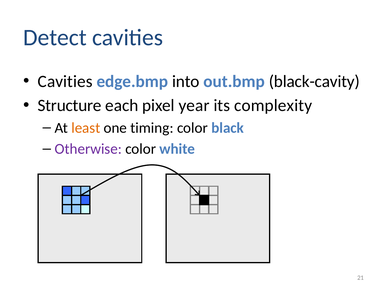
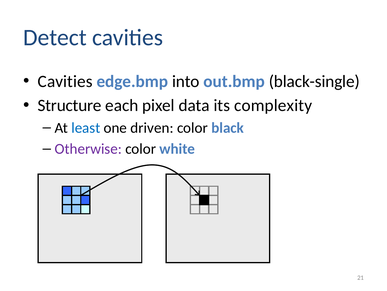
black-cavity: black-cavity -> black-single
year: year -> data
least colour: orange -> blue
timing: timing -> driven
